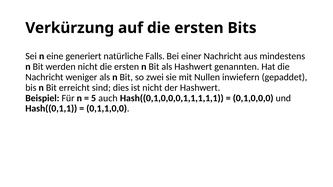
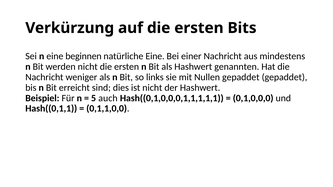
generiert: generiert -> beginnen
natürliche Falls: Falls -> Eine
zwei: zwei -> links
Nullen inwiefern: inwiefern -> gepaddet
